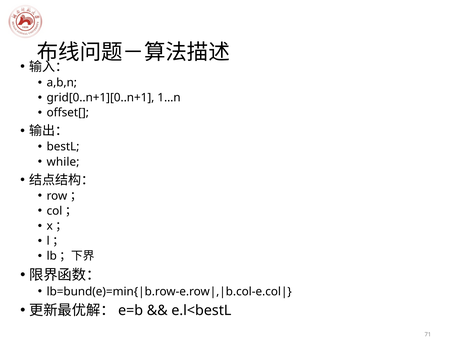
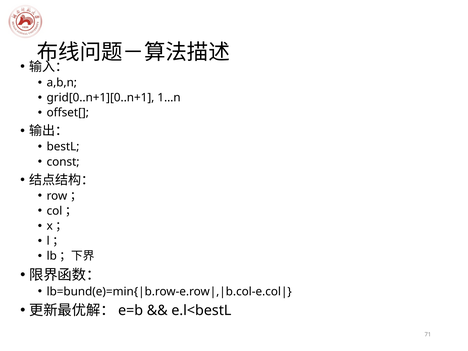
while: while -> const
